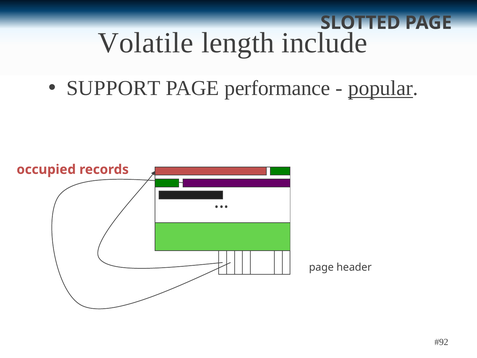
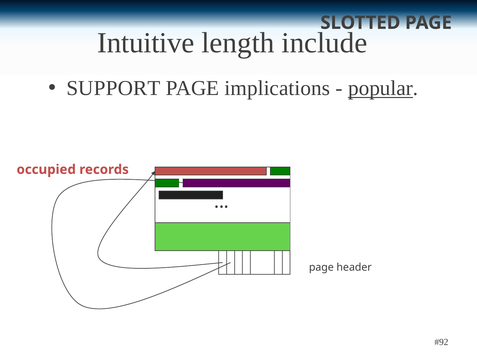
Volatile: Volatile -> Intuitive
performance: performance -> implications
